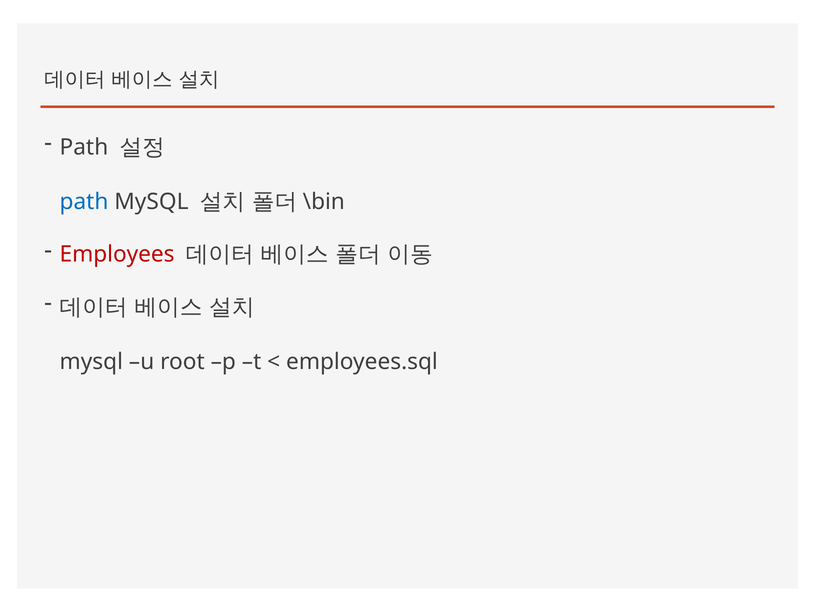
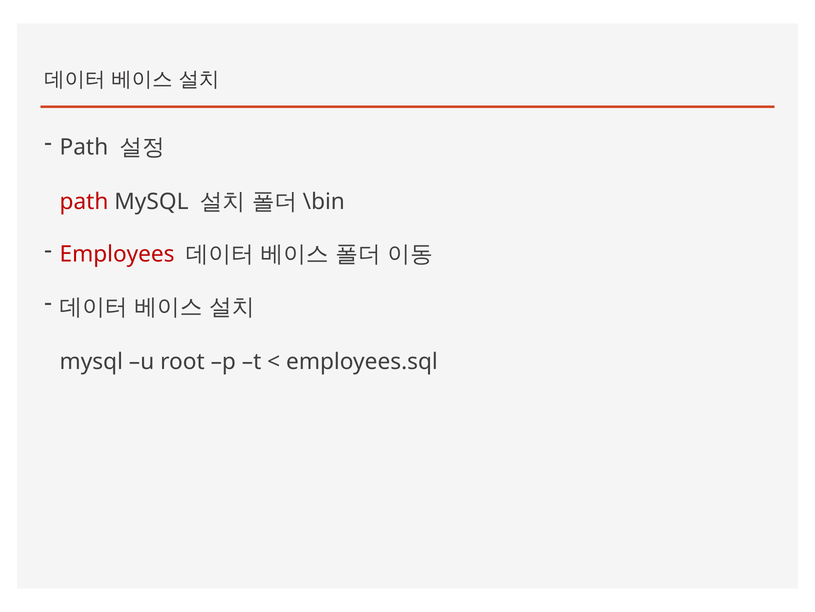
path at (84, 201) colour: blue -> red
